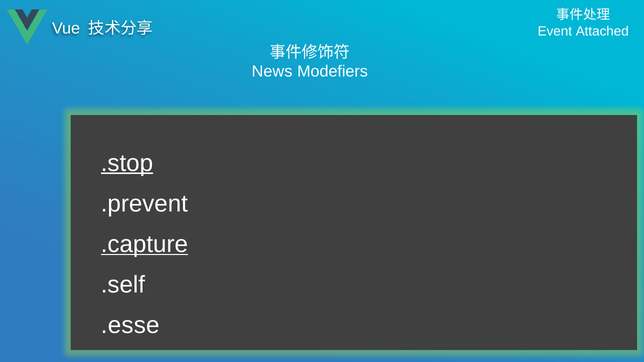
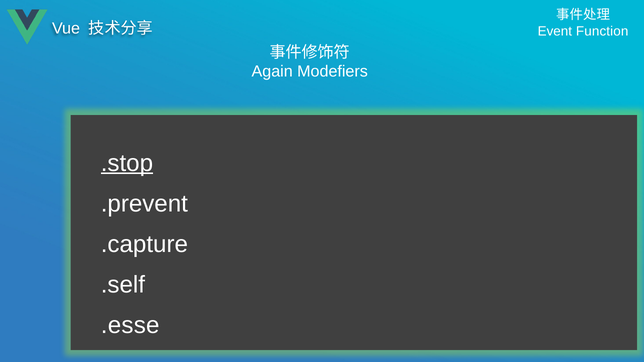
Attached: Attached -> Function
News: News -> Again
.capture underline: present -> none
